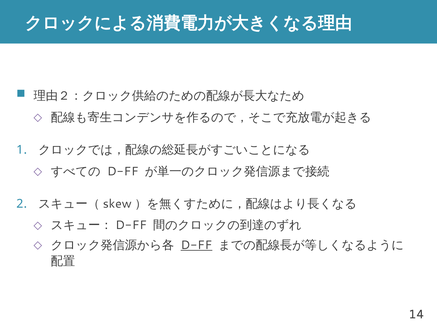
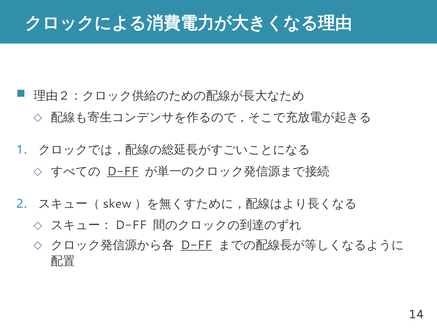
D-FF at (123, 171) underline: none -> present
